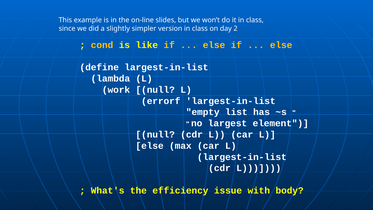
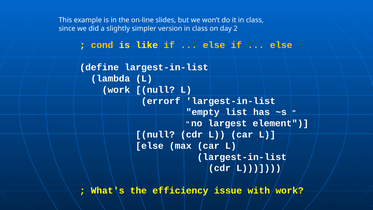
with body: body -> work
